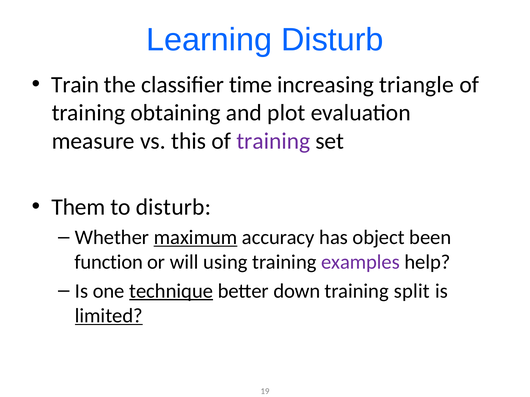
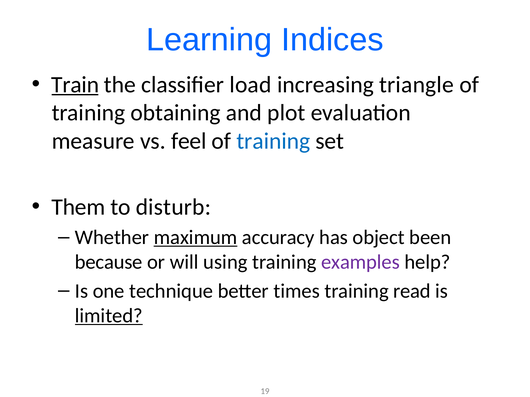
Learning Disturb: Disturb -> Indices
Train underline: none -> present
time: time -> load
this: this -> feel
training at (273, 141) colour: purple -> blue
function: function -> because
technique underline: present -> none
down: down -> times
split: split -> read
